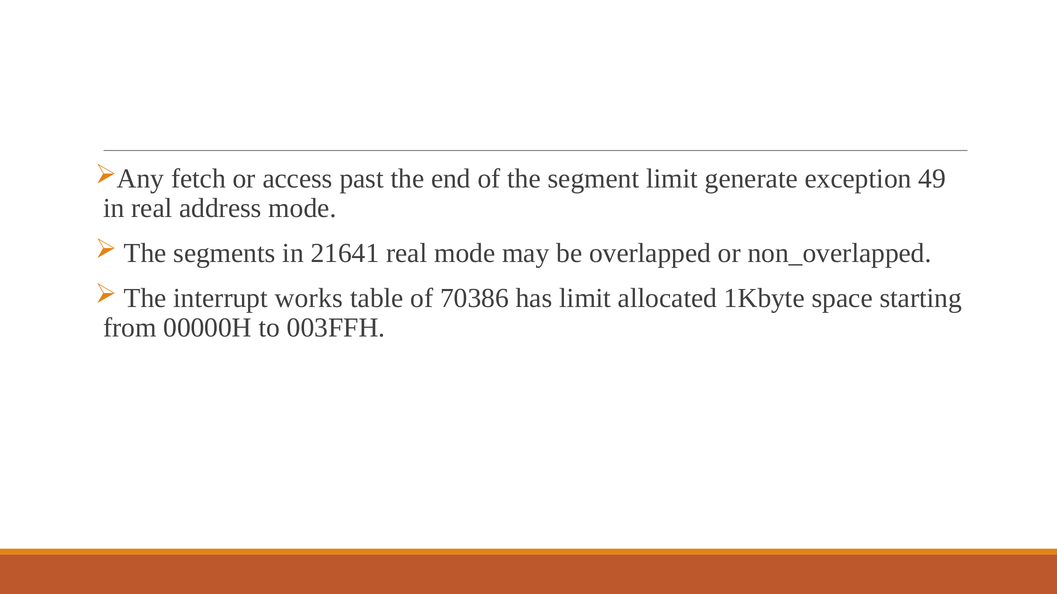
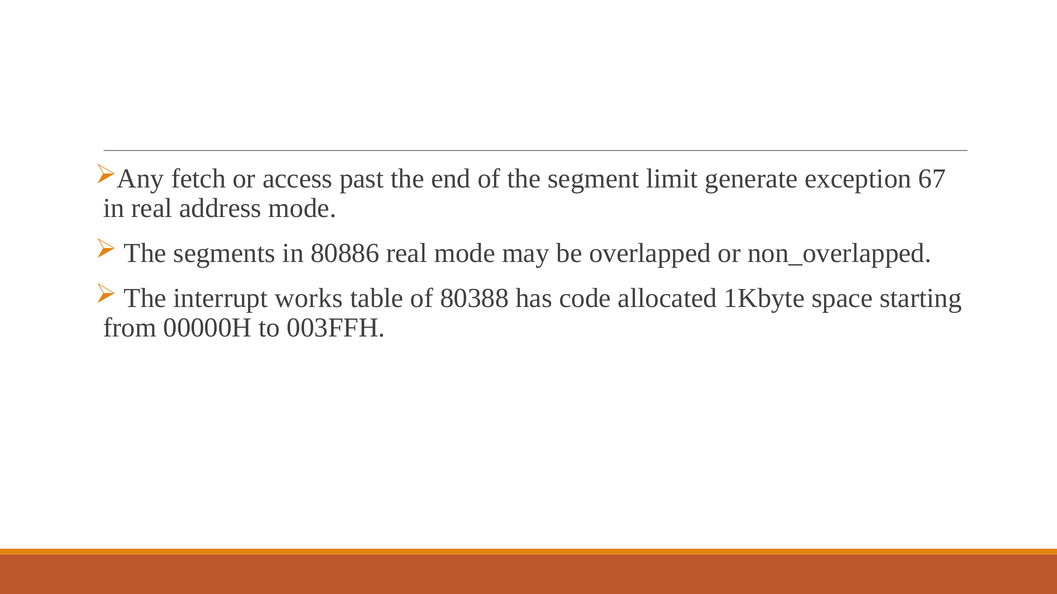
49: 49 -> 67
21641: 21641 -> 80886
70386: 70386 -> 80388
has limit: limit -> code
